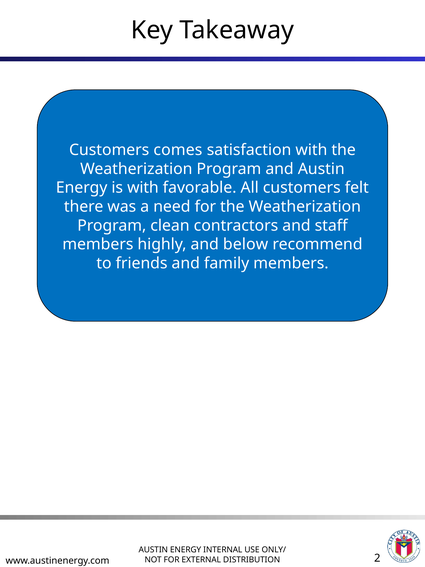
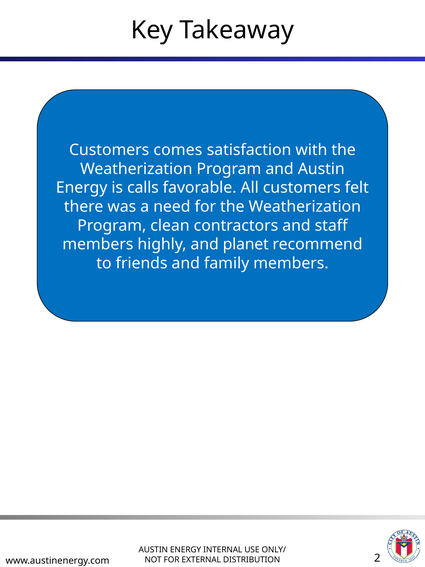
is with: with -> calls
below: below -> planet
